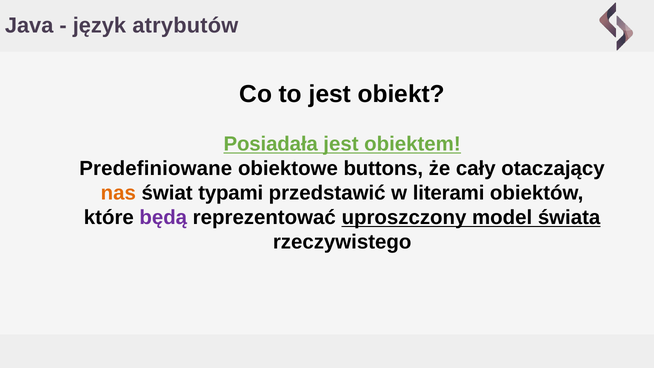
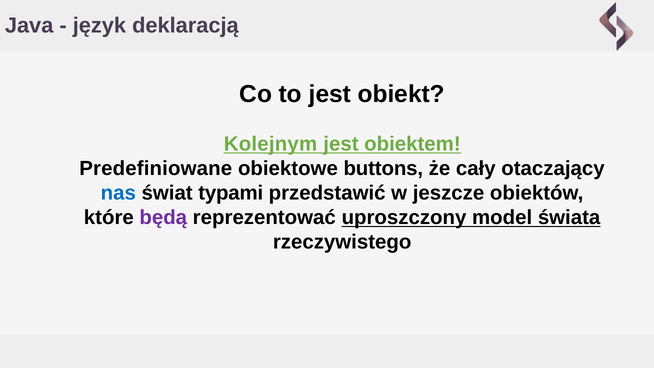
atrybutów: atrybutów -> deklaracją
Posiadała: Posiadała -> Kolejnym
nas colour: orange -> blue
literami: literami -> jeszcze
